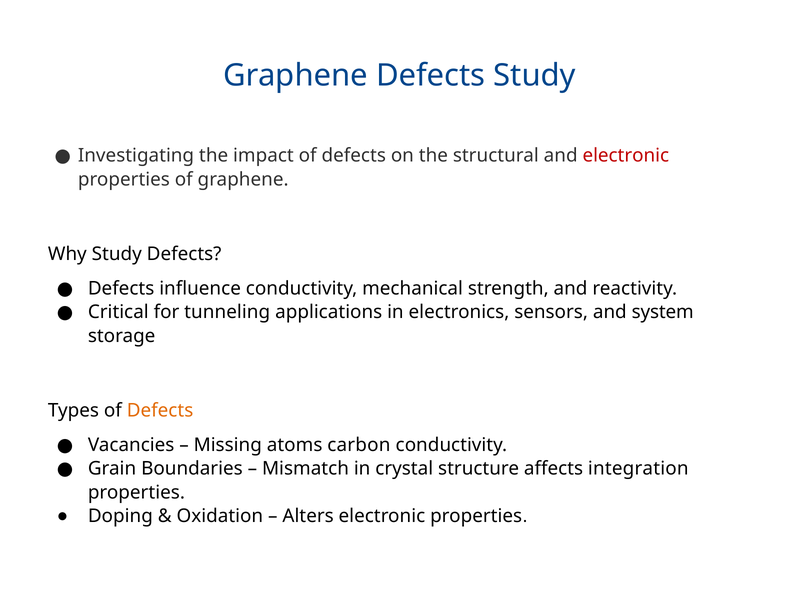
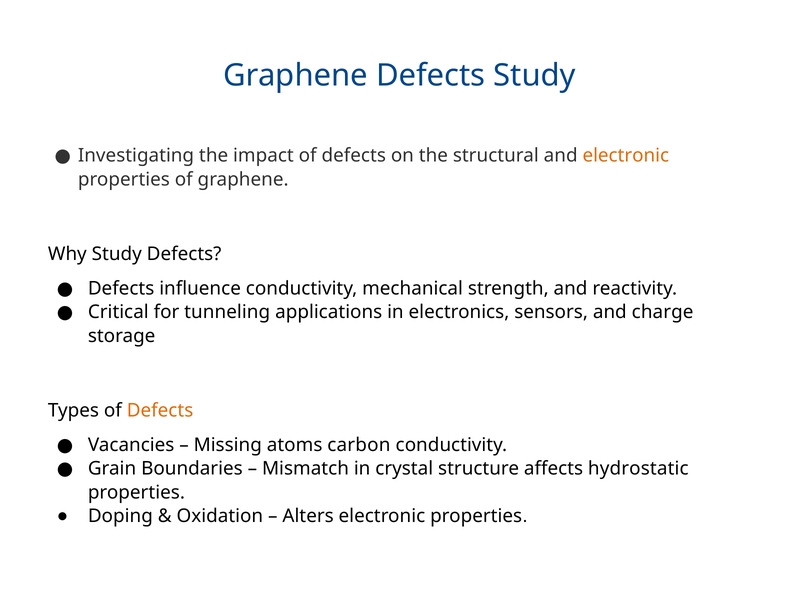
electronic at (626, 156) colour: red -> orange
system: system -> charge
integration: integration -> hydrostatic
